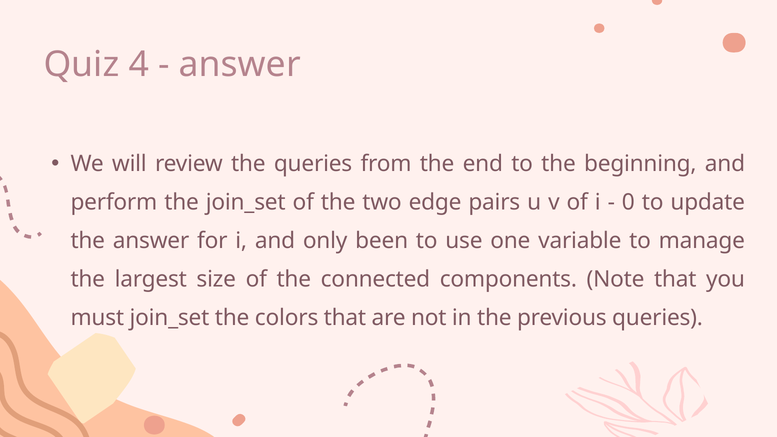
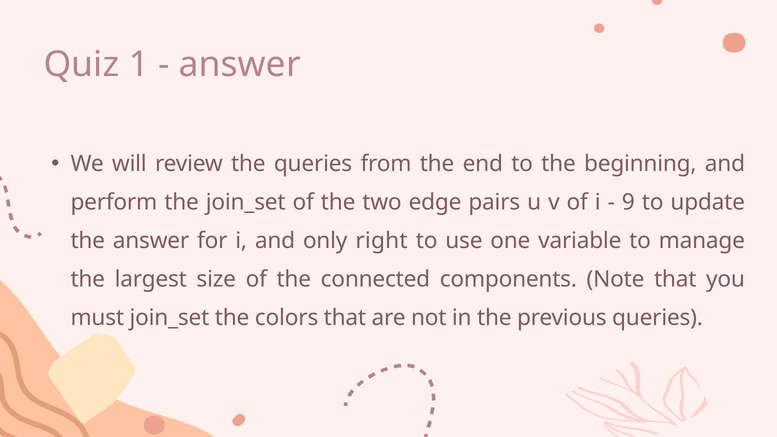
4: 4 -> 1
0: 0 -> 9
been: been -> right
